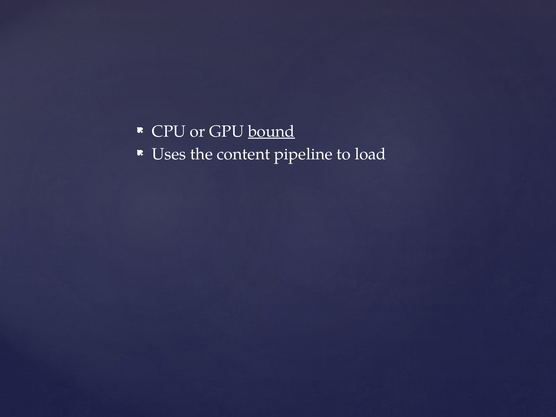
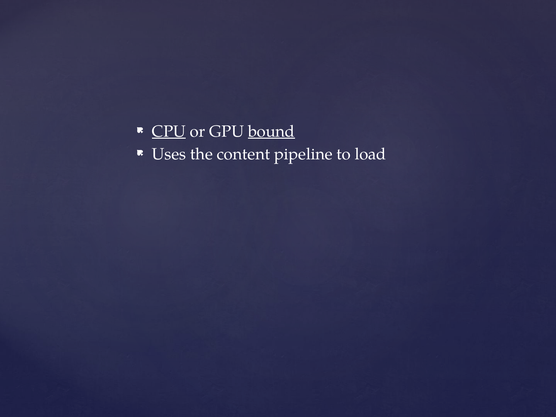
CPU underline: none -> present
